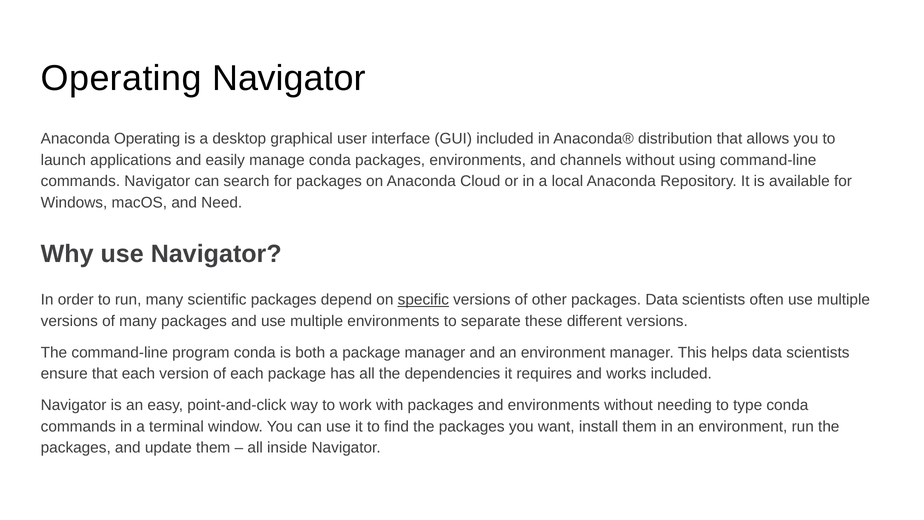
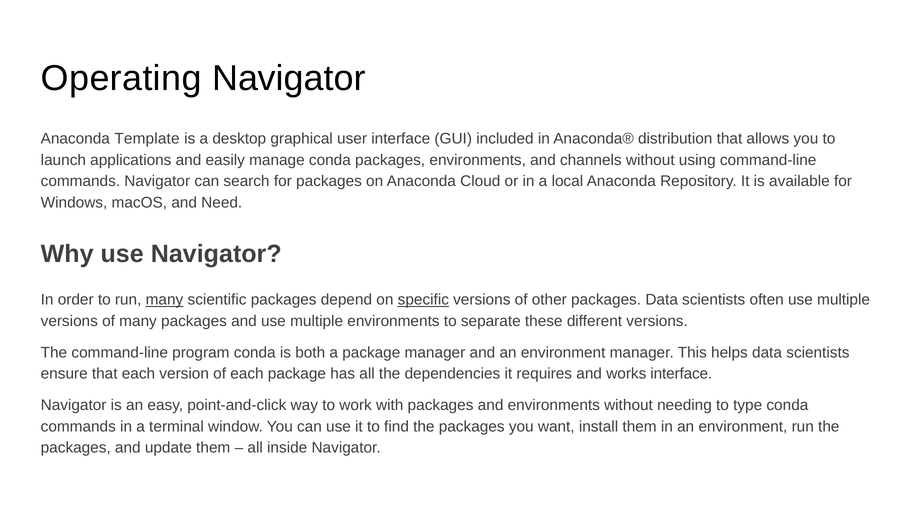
Anaconda Operating: Operating -> Template
many at (164, 300) underline: none -> present
works included: included -> interface
